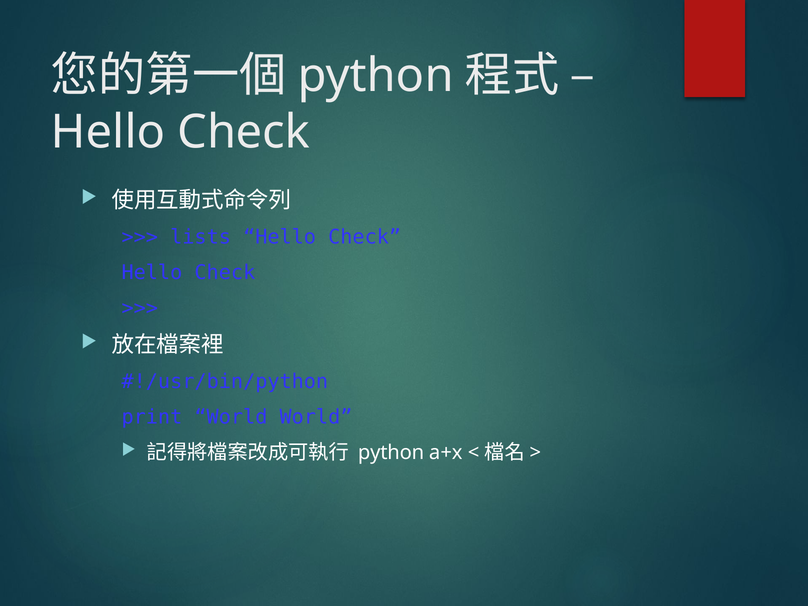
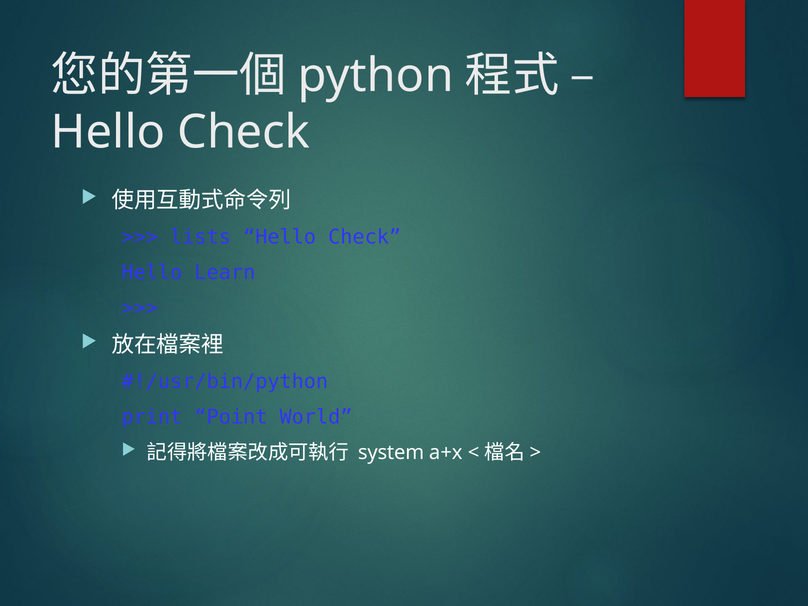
Check at (225, 273): Check -> Learn
print World: World -> Point
python at (391, 453): python -> system
